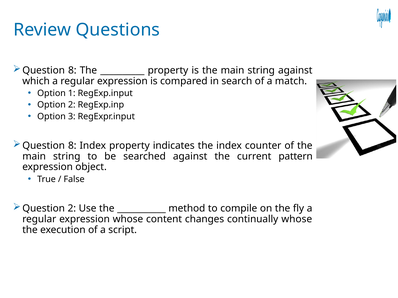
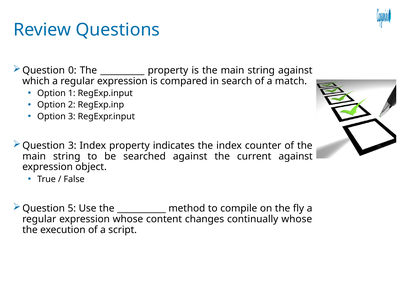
8 at (72, 70): 8 -> 0
8 at (72, 146): 8 -> 3
current pattern: pattern -> against
Question 2: 2 -> 5
